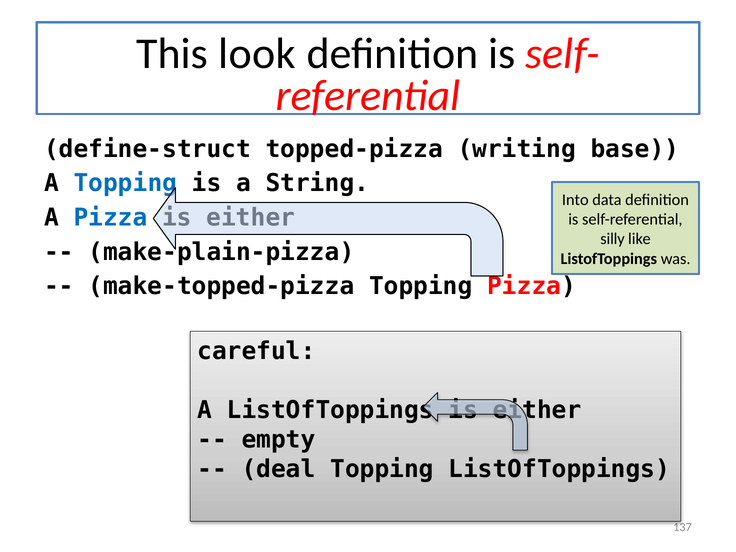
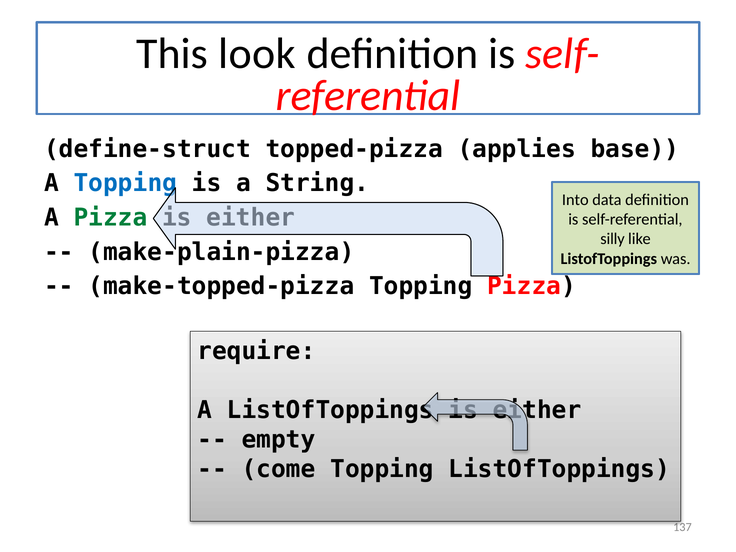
writing: writing -> applies
Pizza at (110, 218) colour: blue -> green
careful: careful -> require
deal: deal -> come
